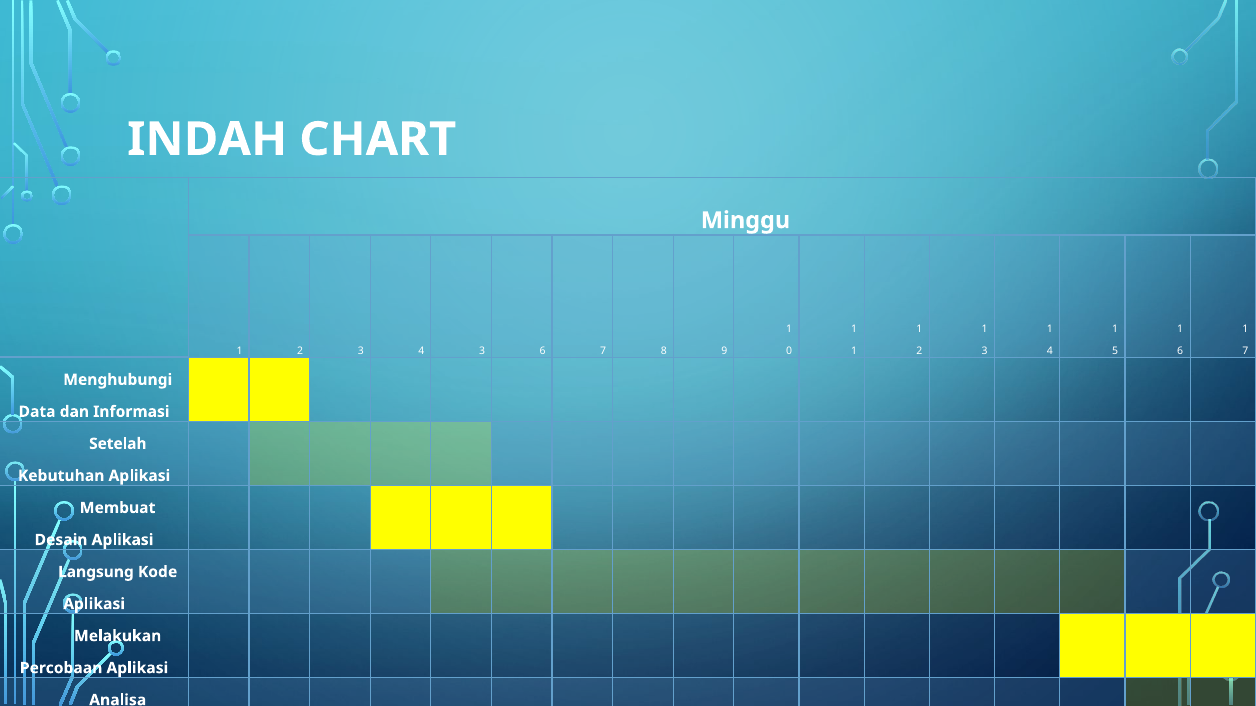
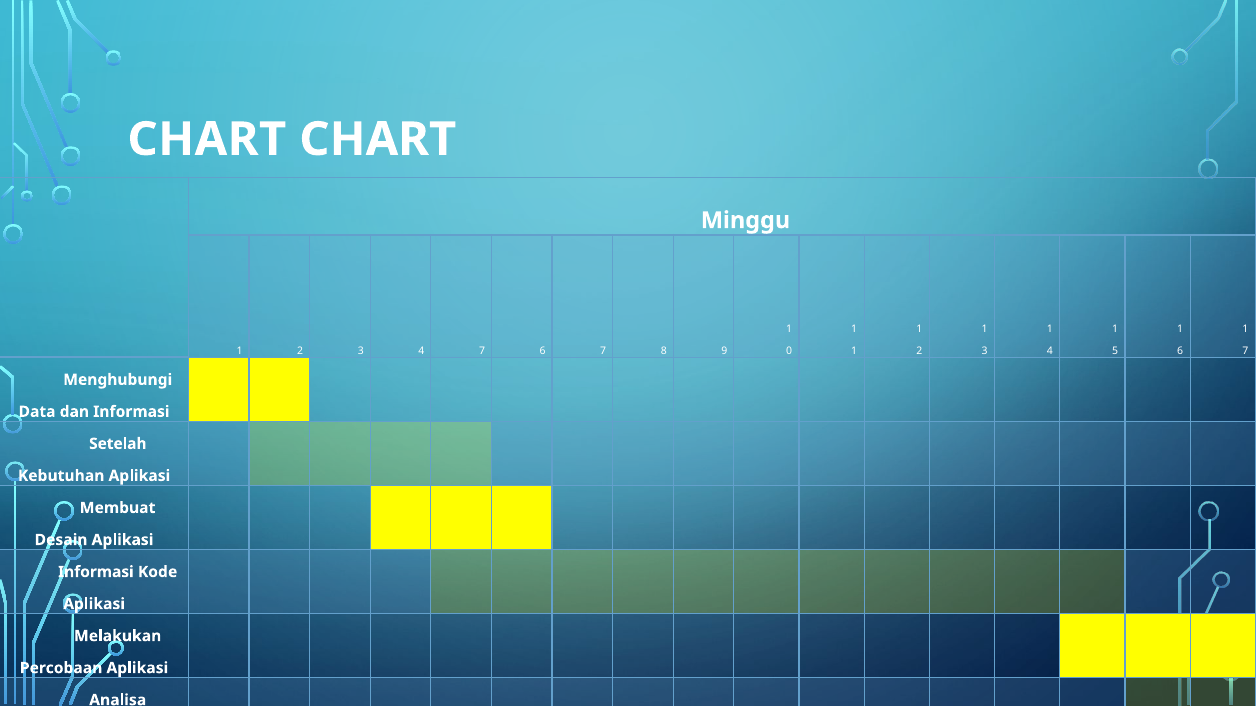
INDAH at (207, 140): INDAH -> CHART
4 3: 3 -> 7
Langsung at (96, 572): Langsung -> Informasi
